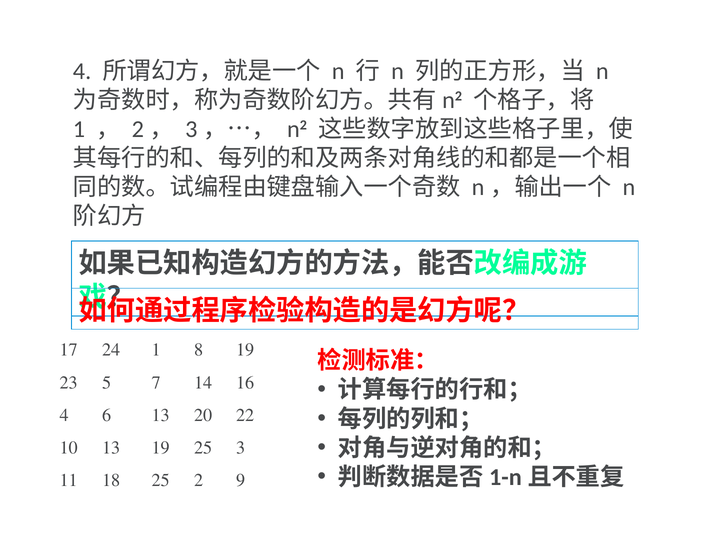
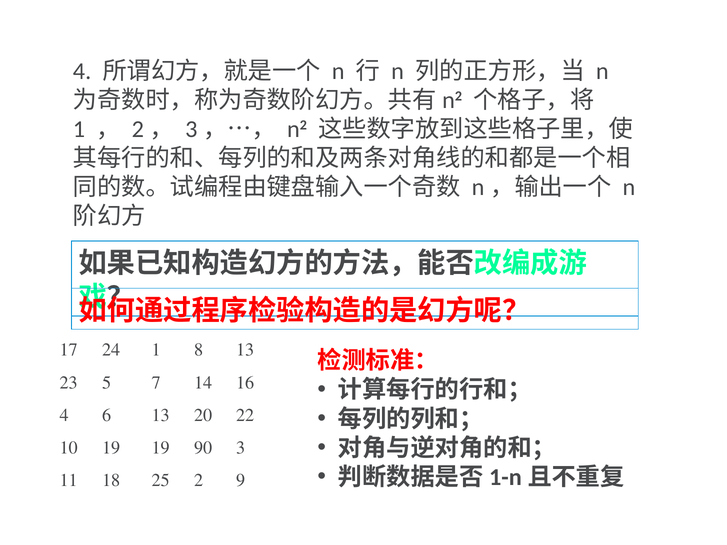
8 19: 19 -> 13
10 13: 13 -> 19
19 25: 25 -> 90
